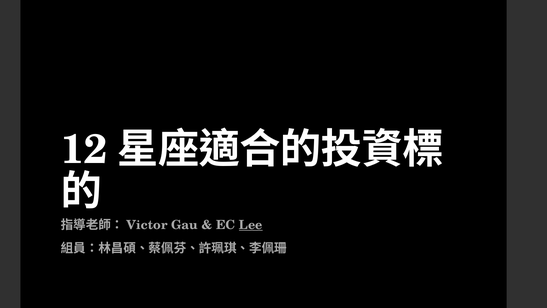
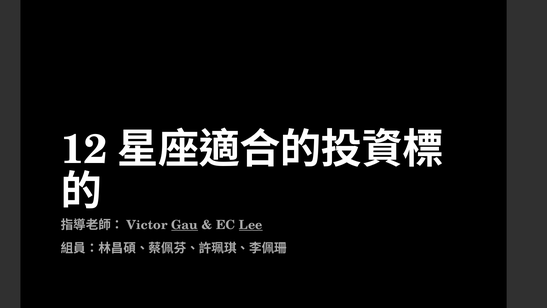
Gau underline: none -> present
